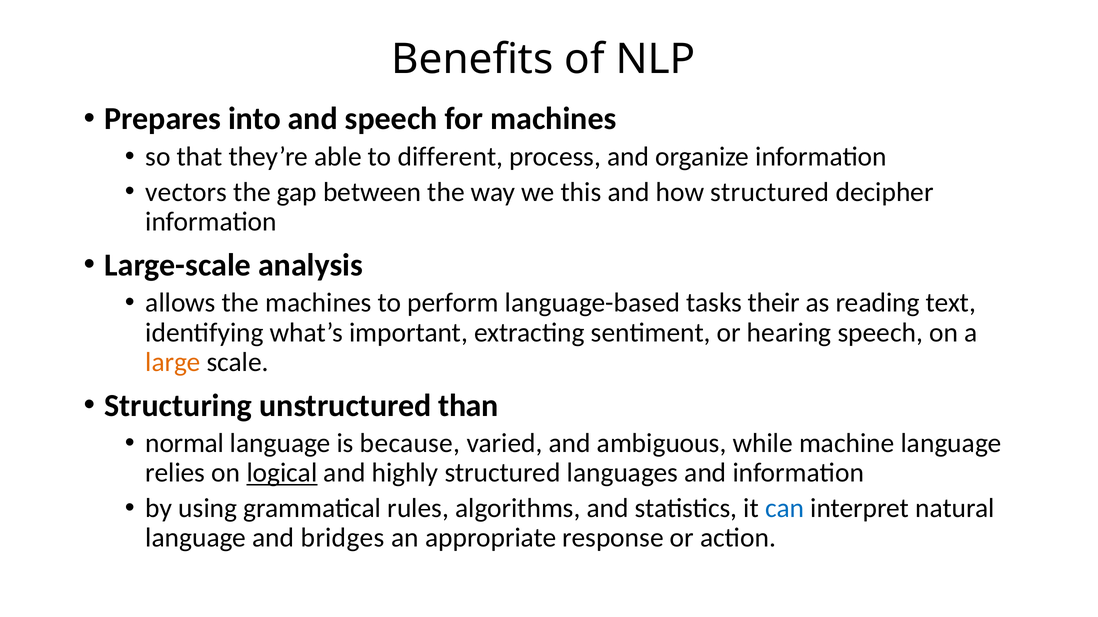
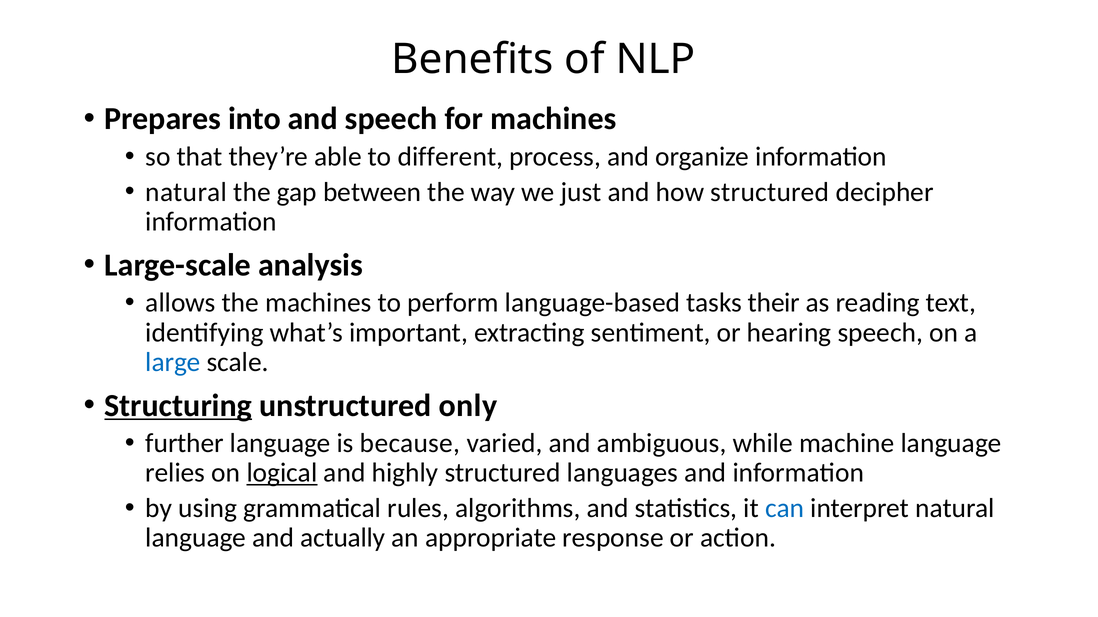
vectors at (186, 192): vectors -> natural
this: this -> just
large colour: orange -> blue
Structuring underline: none -> present
than: than -> only
normal: normal -> further
bridges: bridges -> actually
